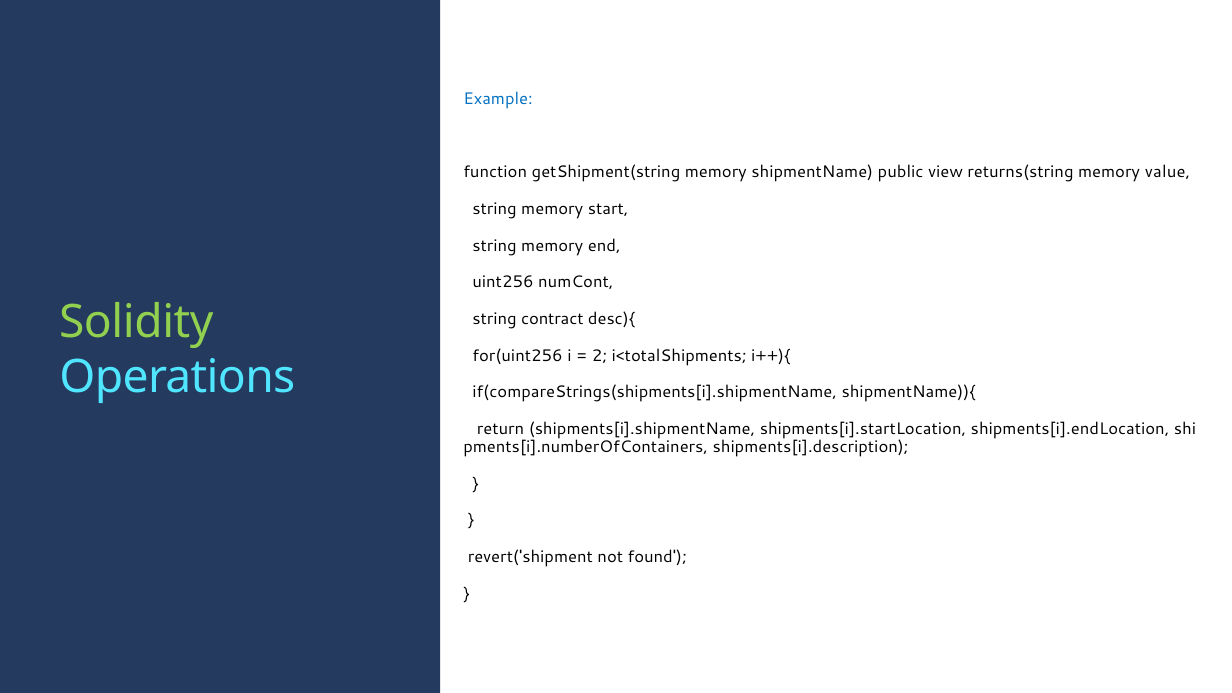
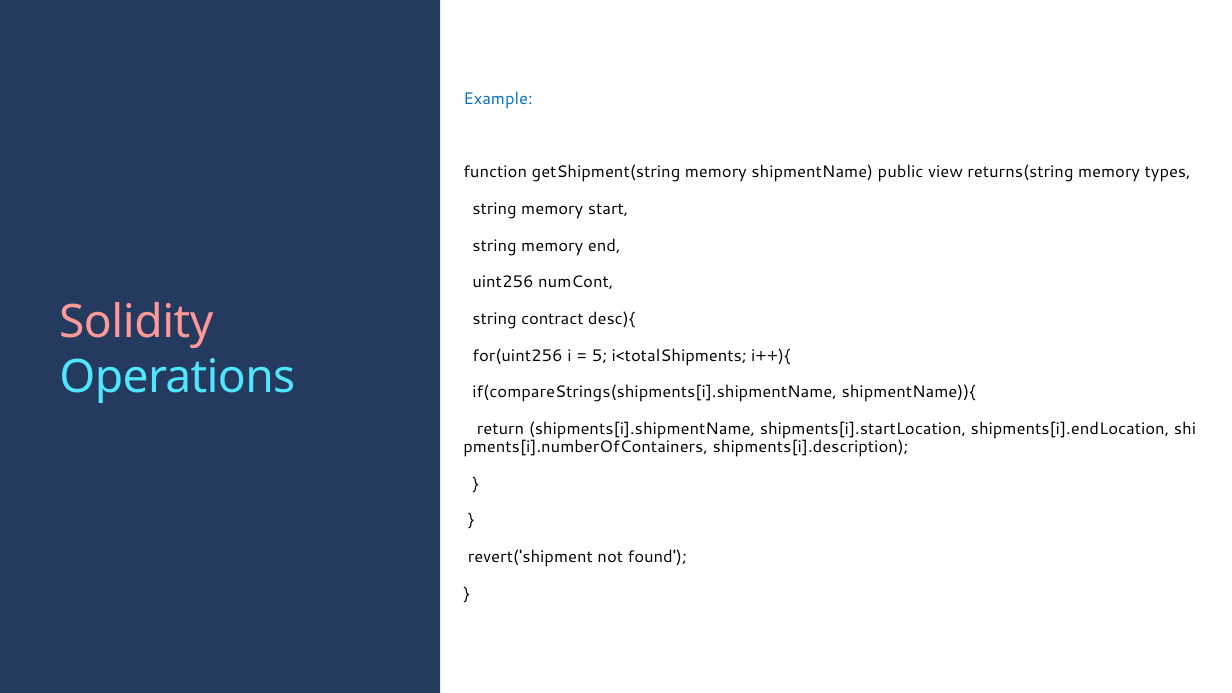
value: value -> types
Solidity colour: light green -> pink
2: 2 -> 5
